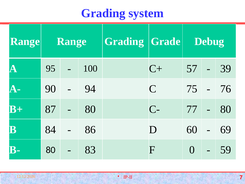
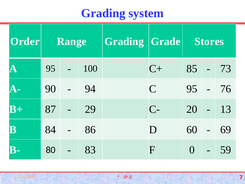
Range at (25, 41): Range -> Order
Debug: Debug -> Stores
57: 57 -> 85
39: 39 -> 73
C 75: 75 -> 95
80 at (90, 109): 80 -> 29
77: 77 -> 20
80 at (226, 109): 80 -> 13
